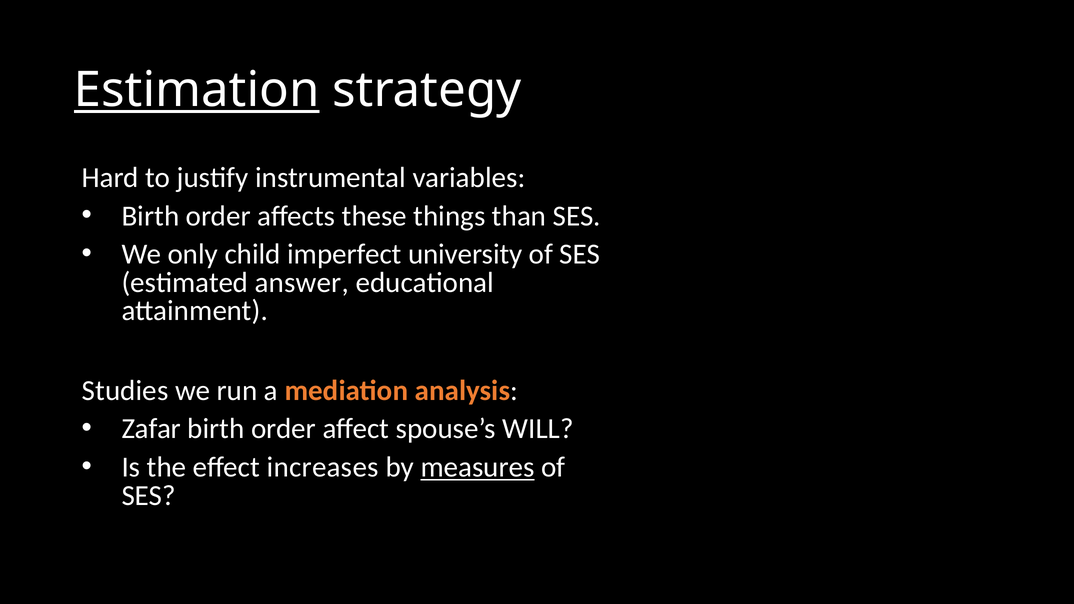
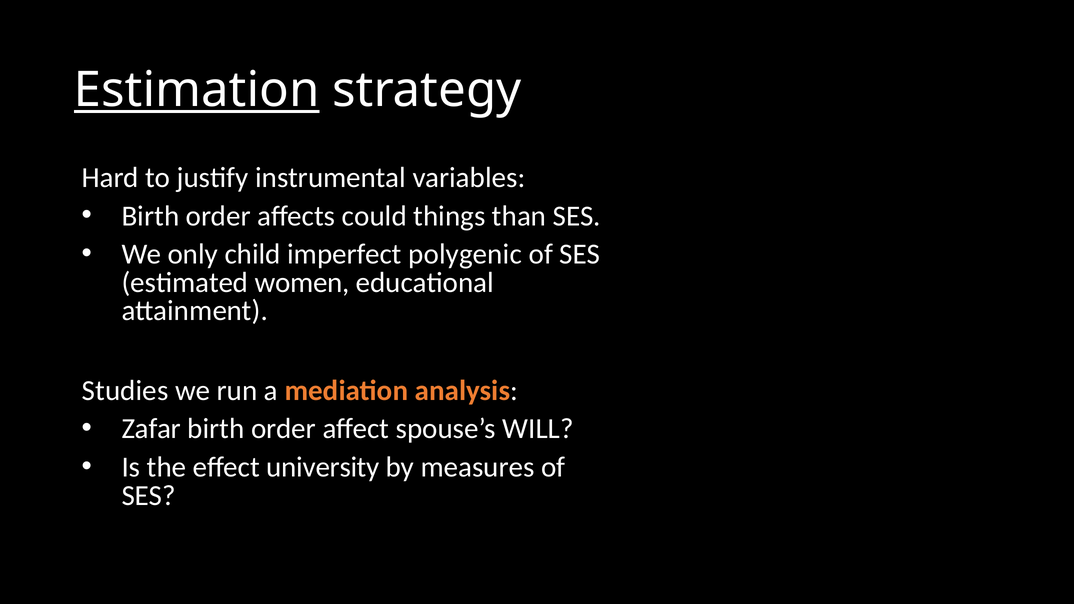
these: these -> could
university: university -> polygenic
answer: answer -> women
increases: increases -> university
measures underline: present -> none
